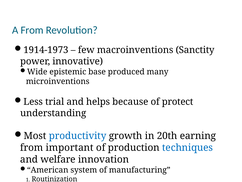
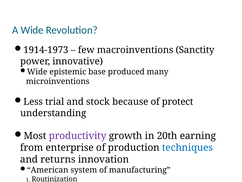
A From: From -> Wide
helps: helps -> stock
productivity colour: blue -> purple
important: important -> enterprise
welfare: welfare -> returns
